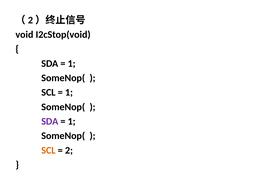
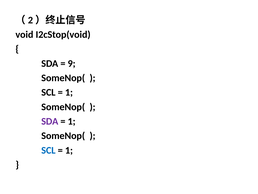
1 at (72, 63): 1 -> 9
SCL at (48, 150) colour: orange -> blue
2 at (69, 150): 2 -> 1
